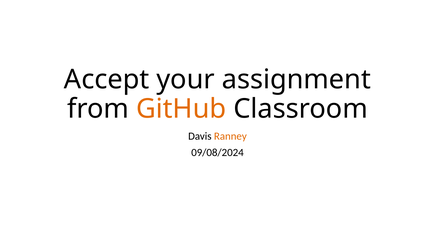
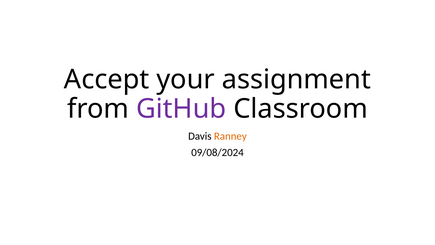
GitHub colour: orange -> purple
